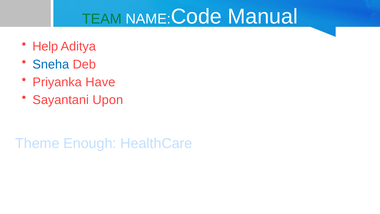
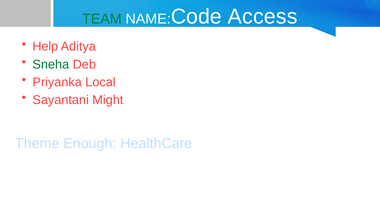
Manual: Manual -> Access
Sneha colour: blue -> green
Have: Have -> Local
Upon: Upon -> Might
